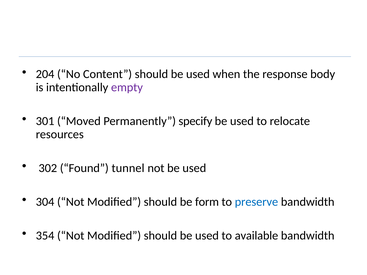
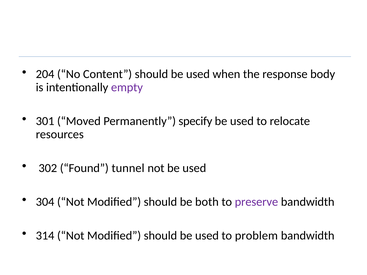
form: form -> both
preserve colour: blue -> purple
354: 354 -> 314
available: available -> problem
